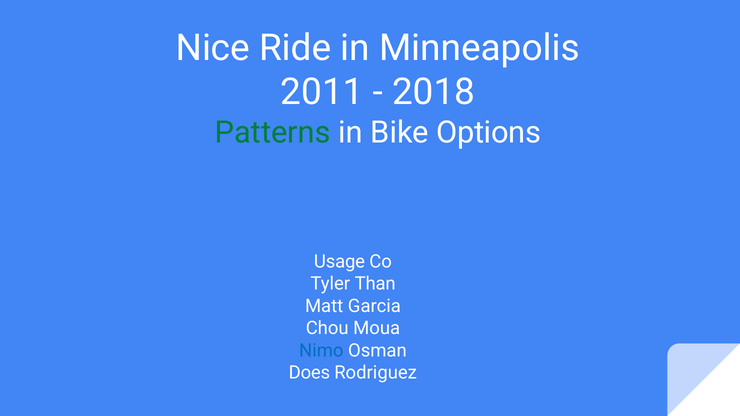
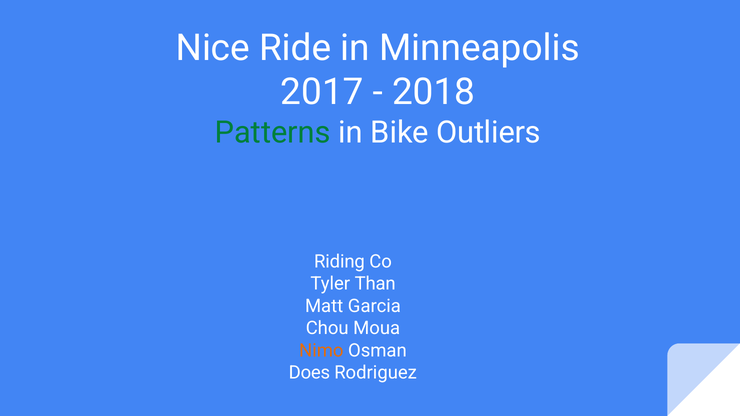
2011: 2011 -> 2017
Options: Options -> Outliers
Usage: Usage -> Riding
Nimo colour: blue -> orange
